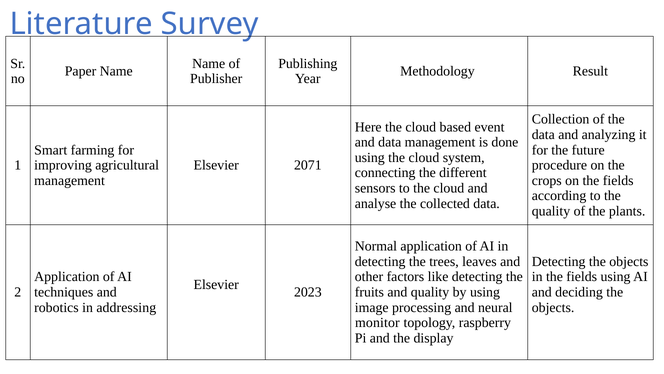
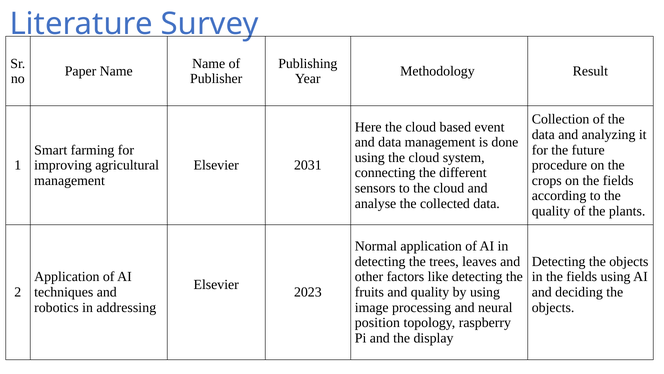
2071: 2071 -> 2031
monitor: monitor -> position
